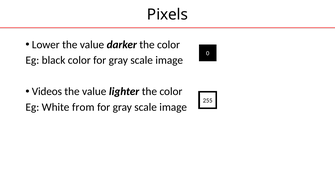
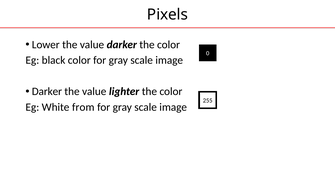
Videos at (47, 91): Videos -> Darker
